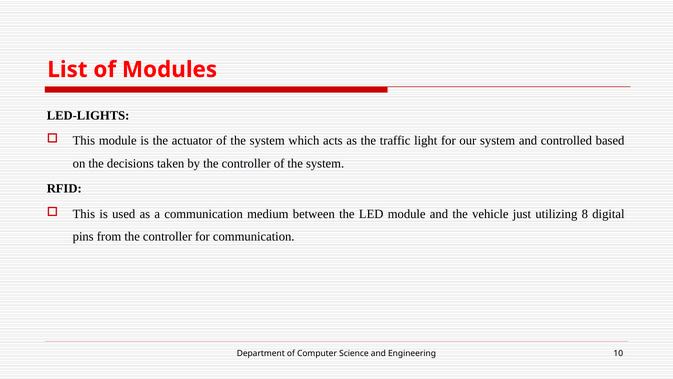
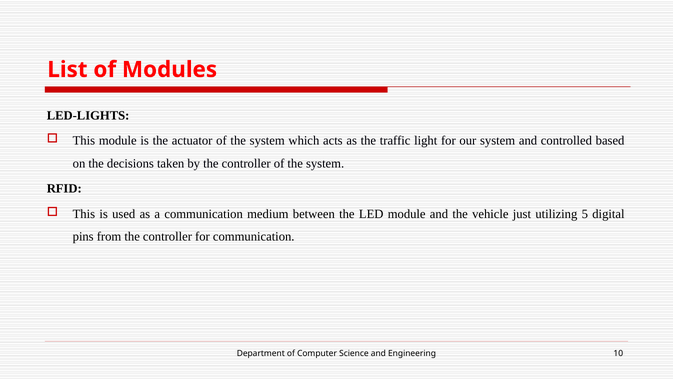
8: 8 -> 5
